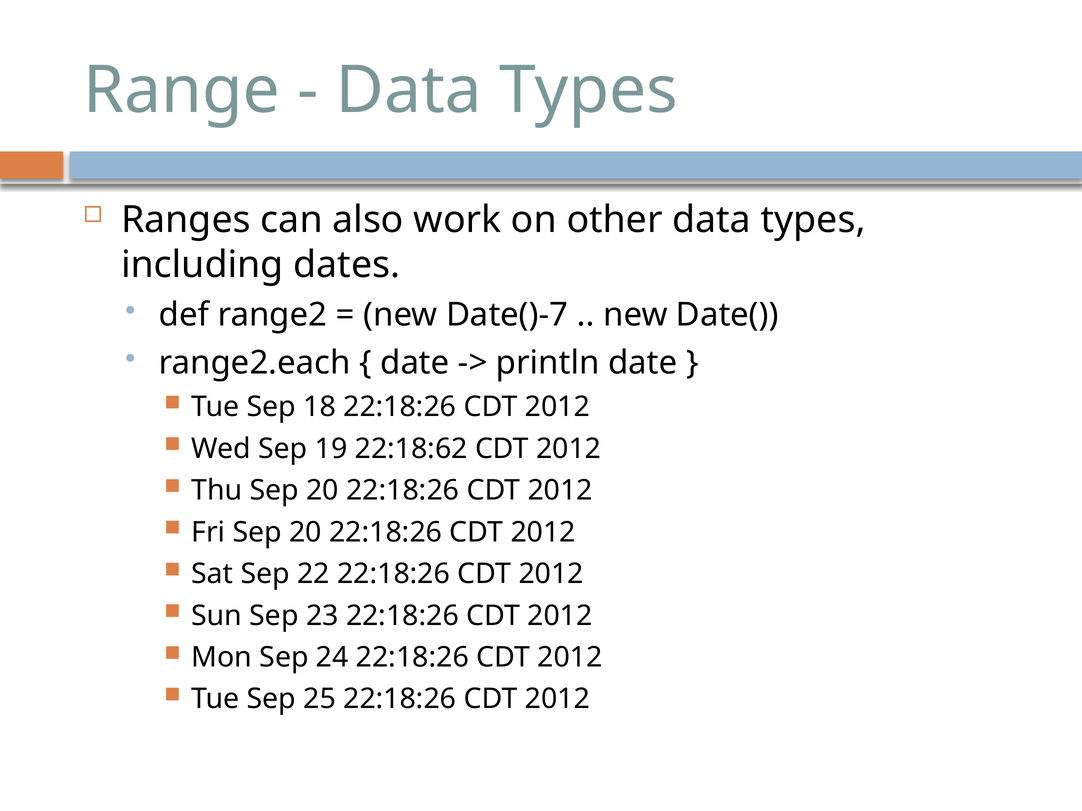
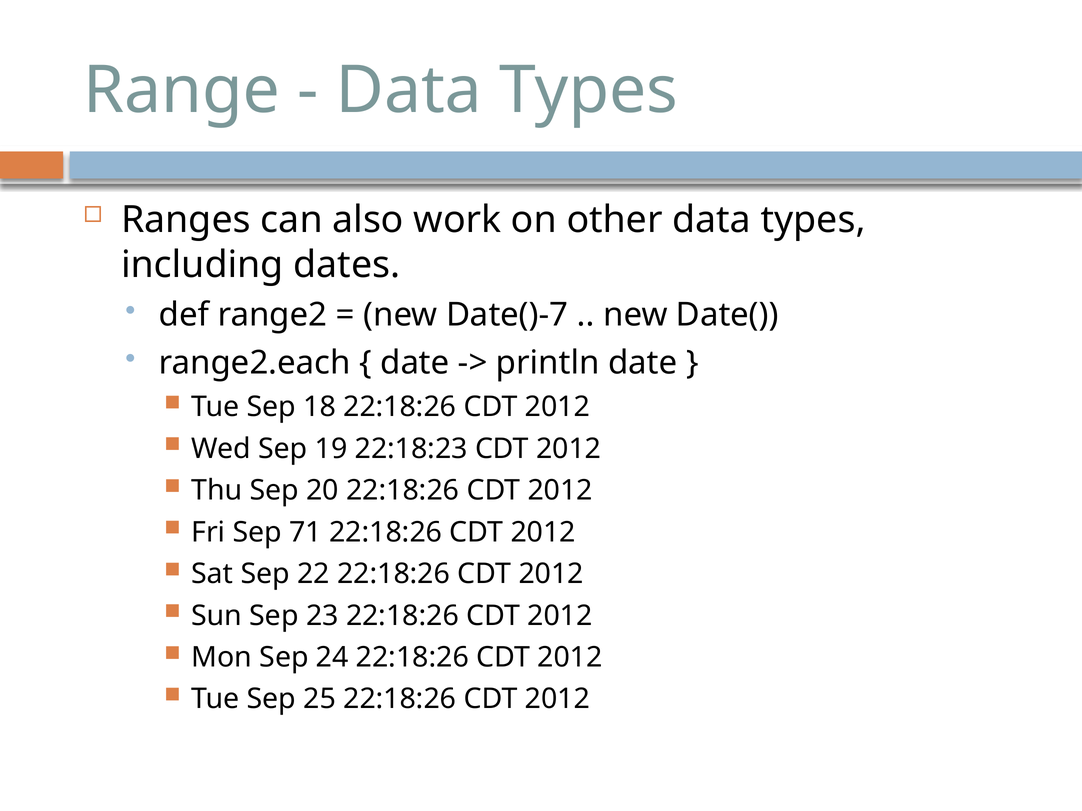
22:18:62: 22:18:62 -> 22:18:23
Fri Sep 20: 20 -> 71
